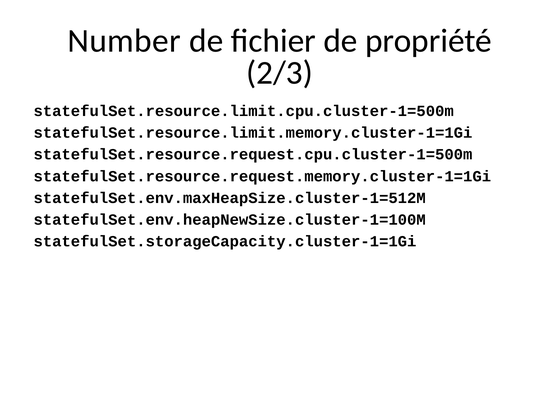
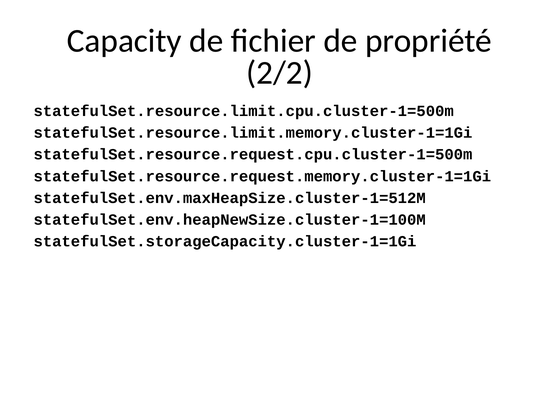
Number: Number -> Capacity
2/3: 2/3 -> 2/2
